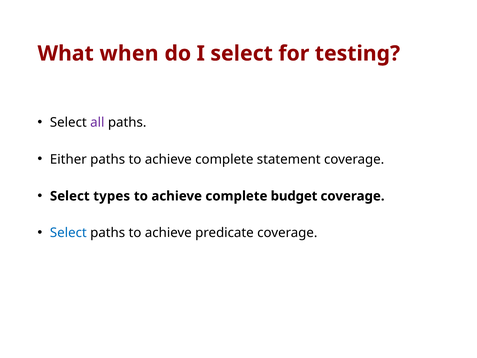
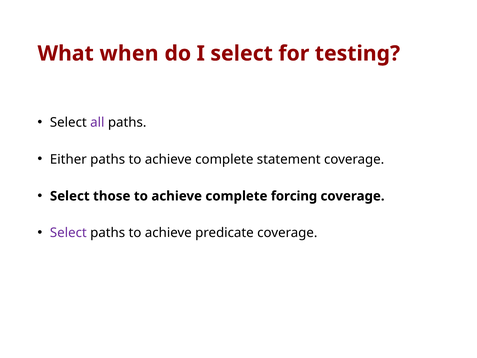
types: types -> those
budget: budget -> forcing
Select at (68, 233) colour: blue -> purple
